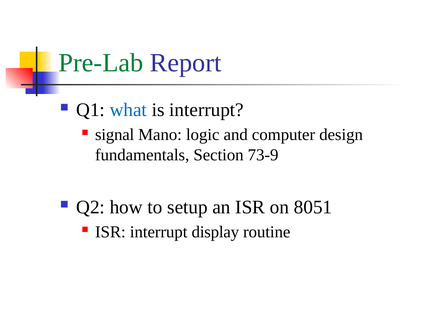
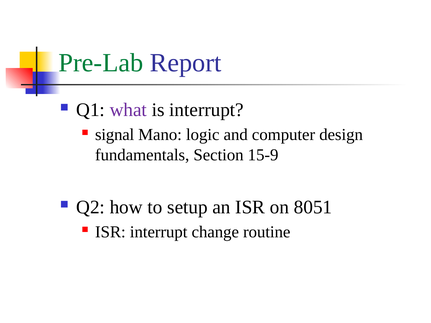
what colour: blue -> purple
73-9: 73-9 -> 15-9
display: display -> change
